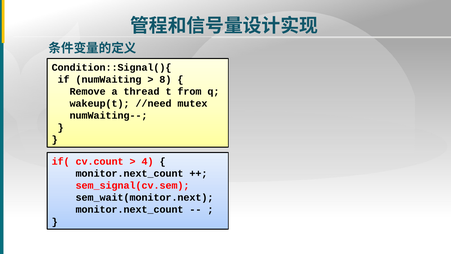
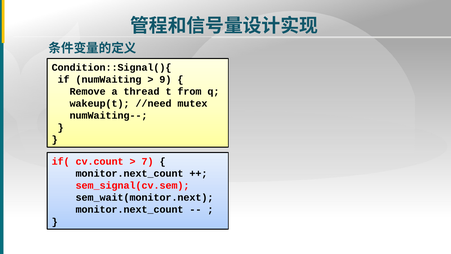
8: 8 -> 9
4: 4 -> 7
